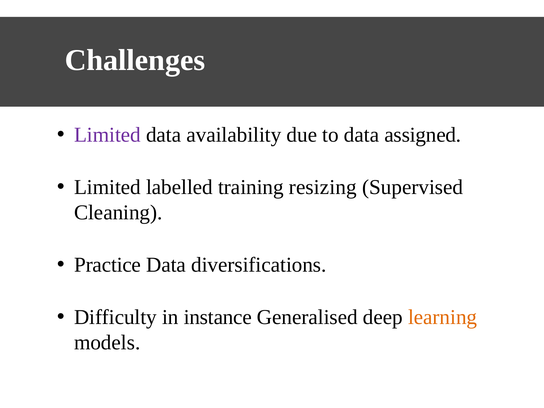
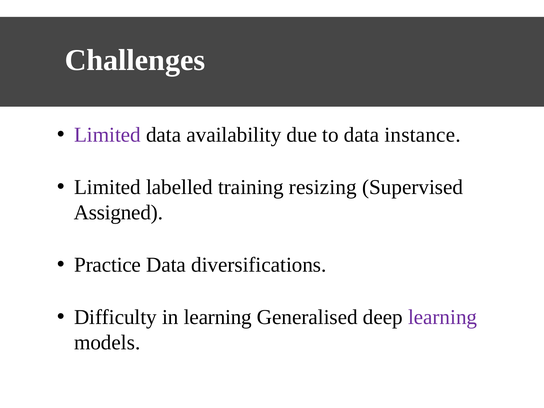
assigned: assigned -> instance
Cleaning: Cleaning -> Assigned
in instance: instance -> learning
learning at (443, 317) colour: orange -> purple
